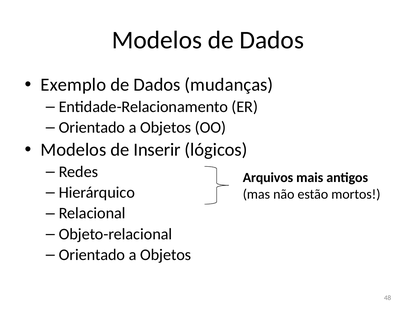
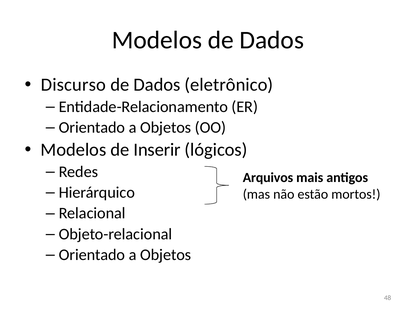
Exemplo: Exemplo -> Discurso
mudanças: mudanças -> eletrônico
